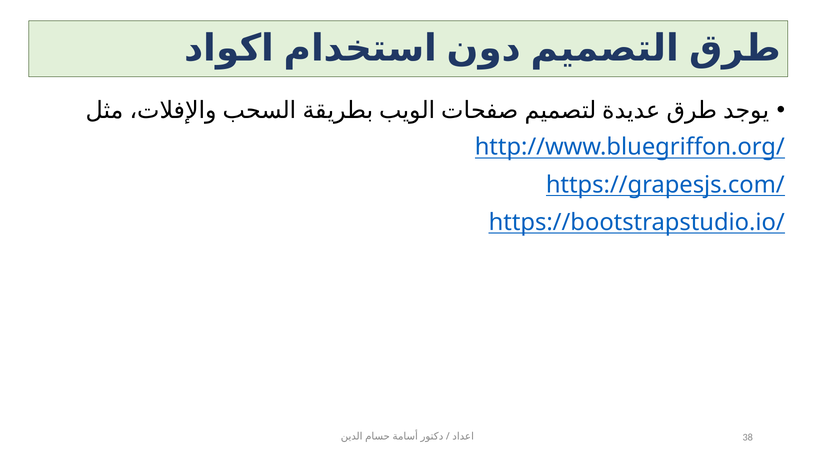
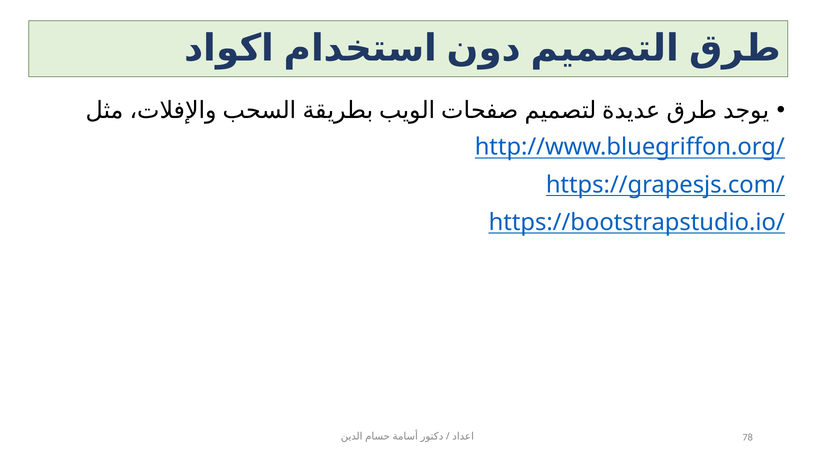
38: 38 -> 78
